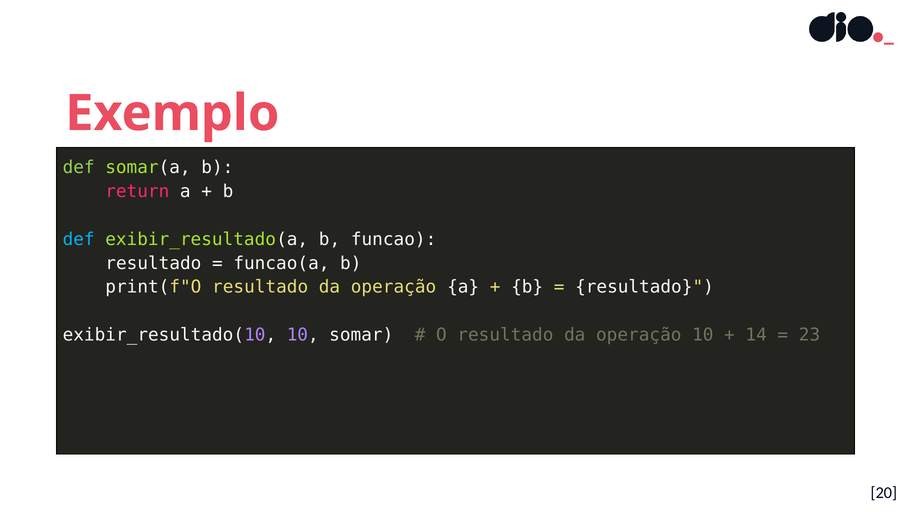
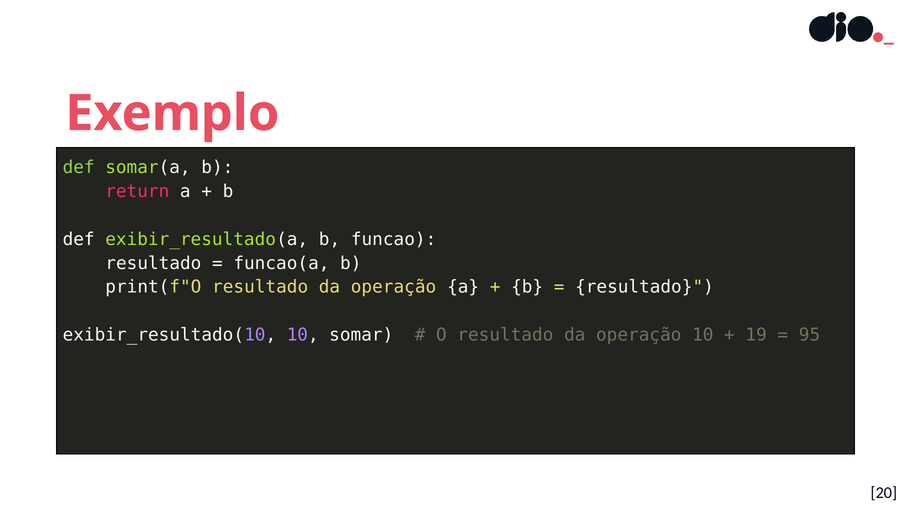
def at (79, 239) colour: light blue -> white
14: 14 -> 19
23: 23 -> 95
